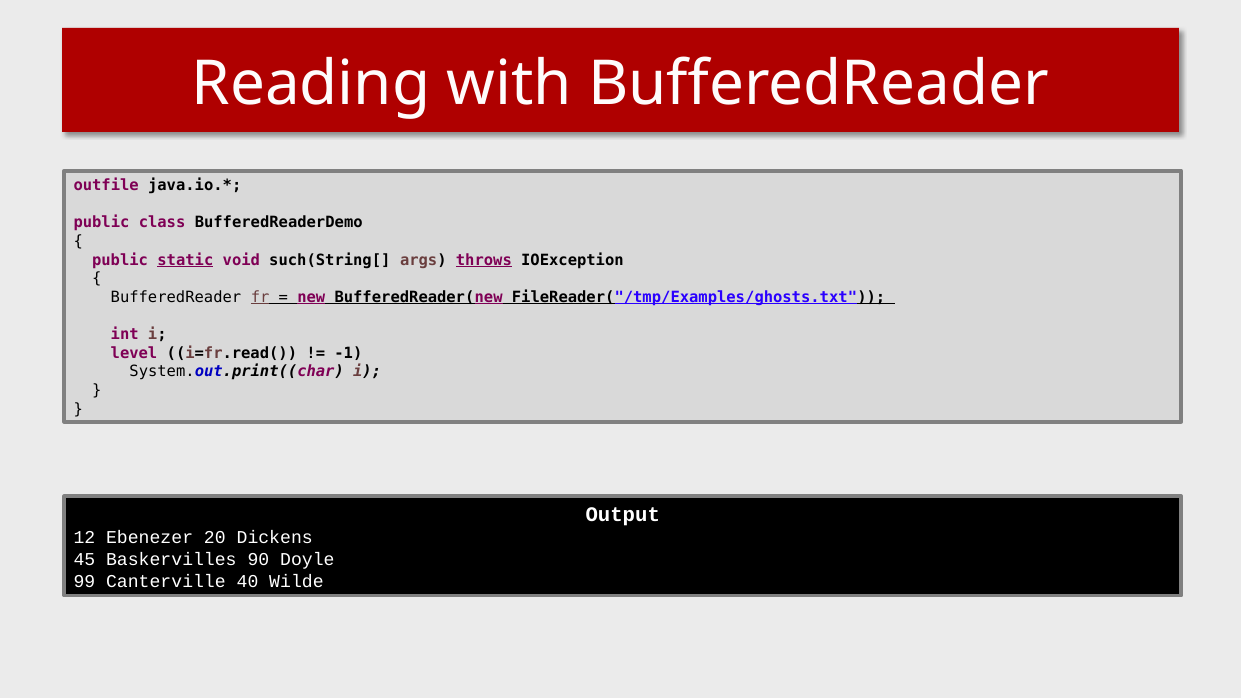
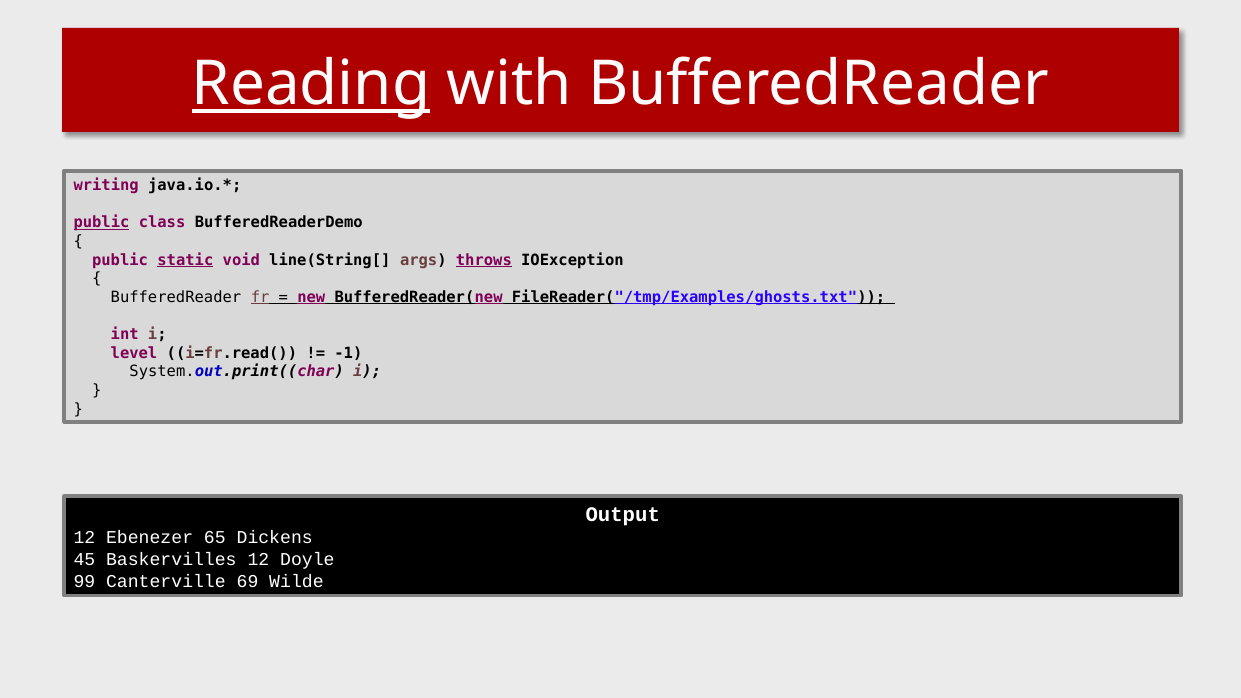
Reading underline: none -> present
outfile: outfile -> writing
public at (101, 223) underline: none -> present
such(String[: such(String[ -> line(String[
20: 20 -> 65
Baskervilles 90: 90 -> 12
40: 40 -> 69
